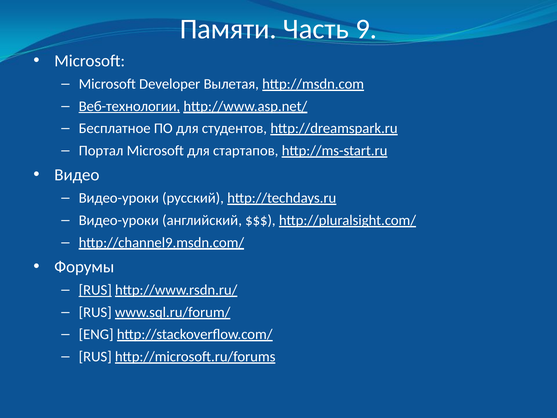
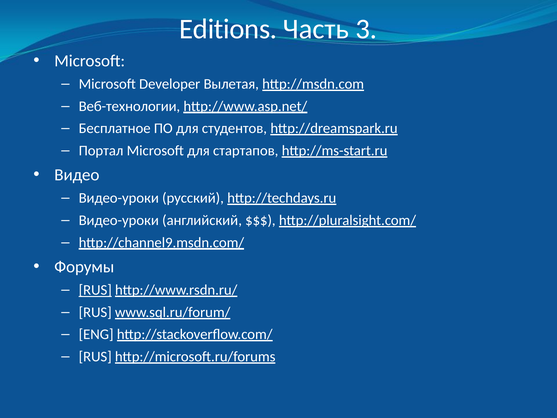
Памяти: Памяти -> Editions
9: 9 -> 3
Веб-технологии underline: present -> none
